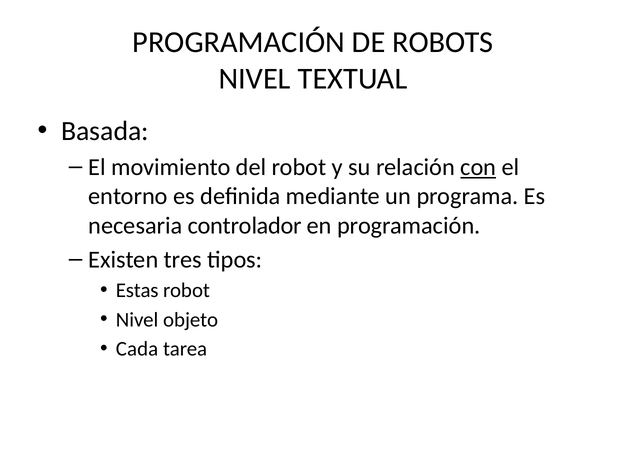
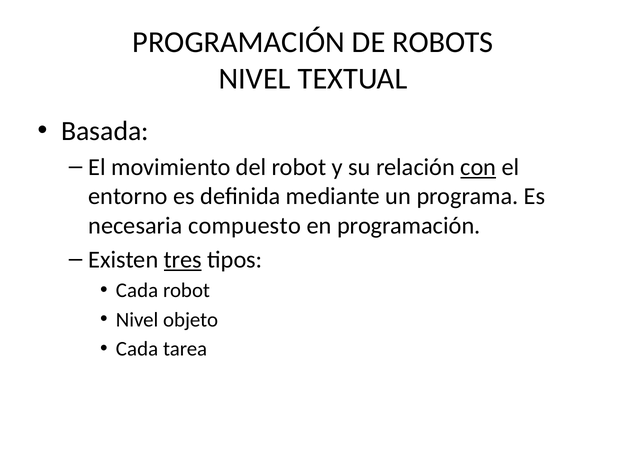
controlador: controlador -> compuesto
tres underline: none -> present
Estas at (137, 291): Estas -> Cada
